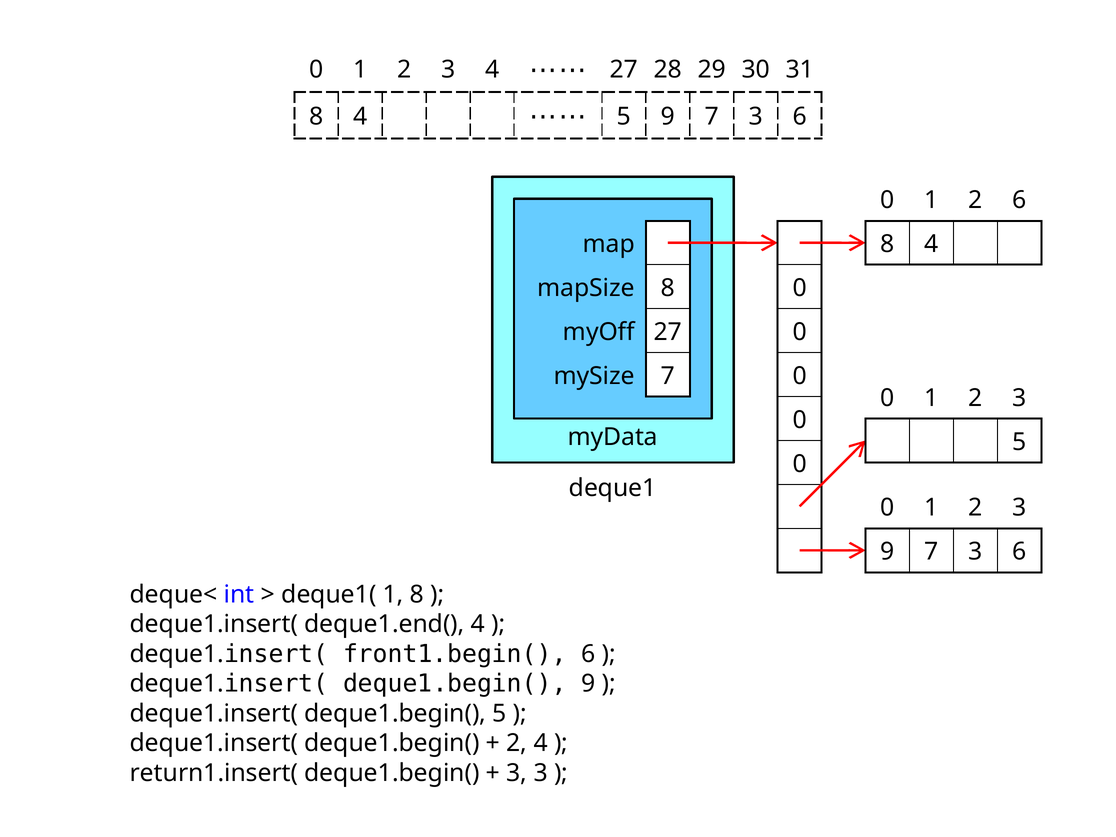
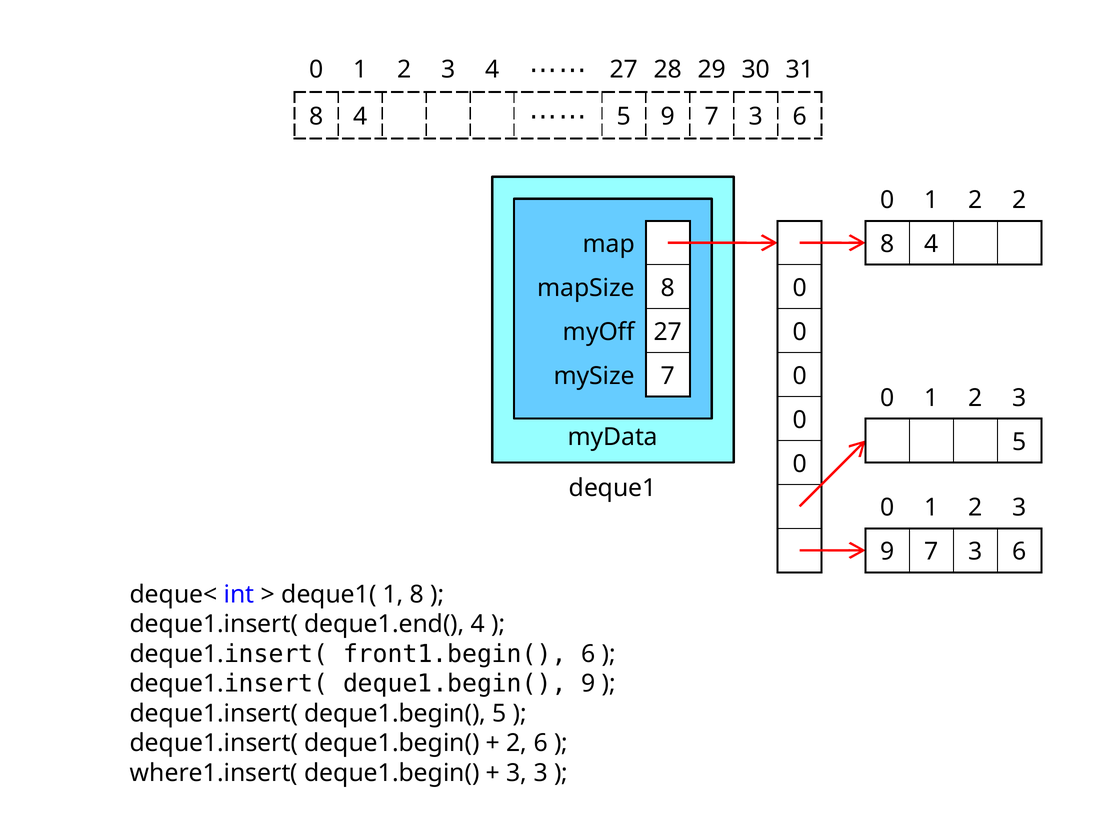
2 6: 6 -> 2
2 4: 4 -> 6
return1.insert(: return1.insert( -> where1.insert(
